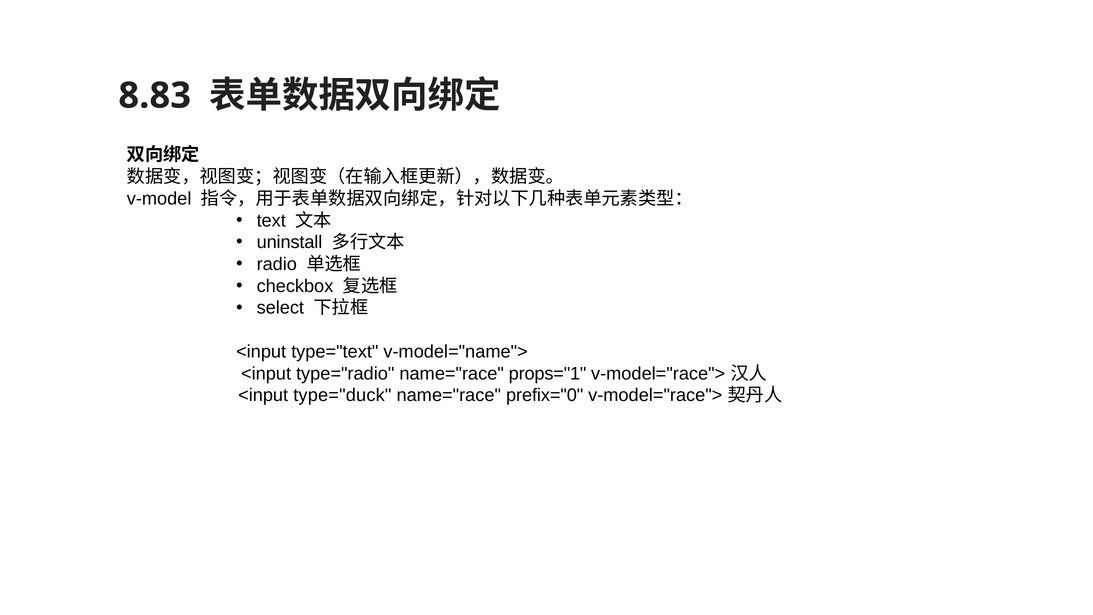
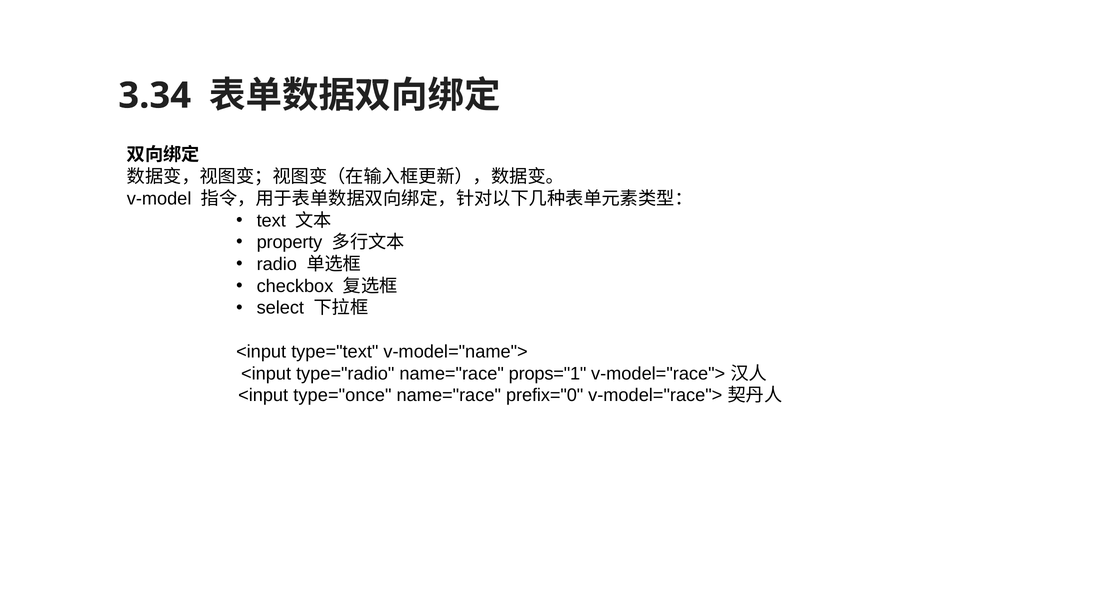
8.83: 8.83 -> 3.34
uninstall: uninstall -> property
type="duck: type="duck -> type="once
